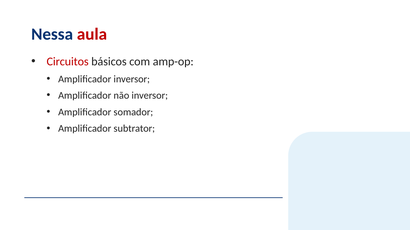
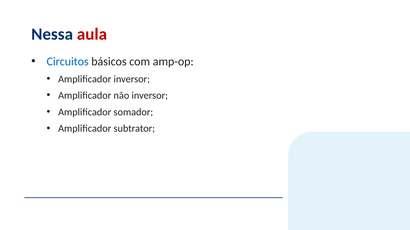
Circuitos colour: red -> blue
